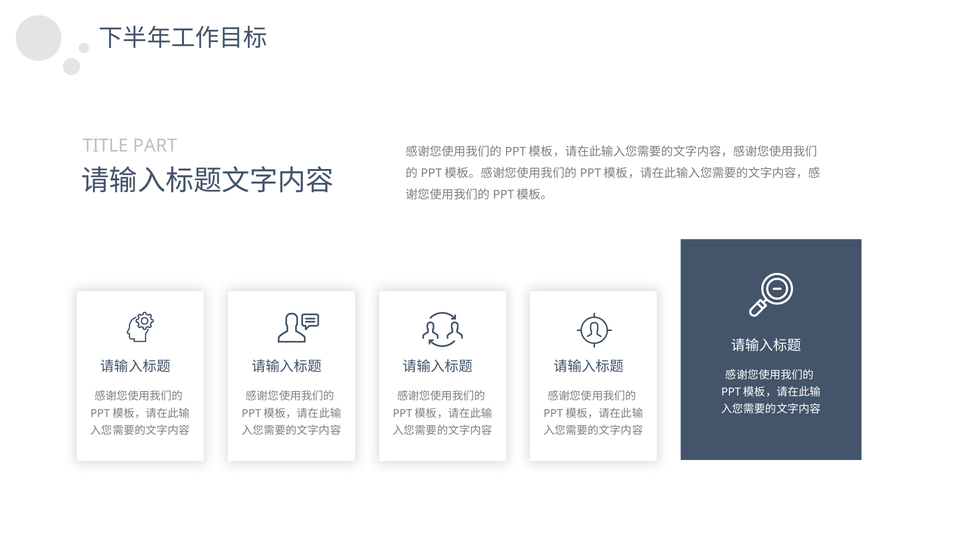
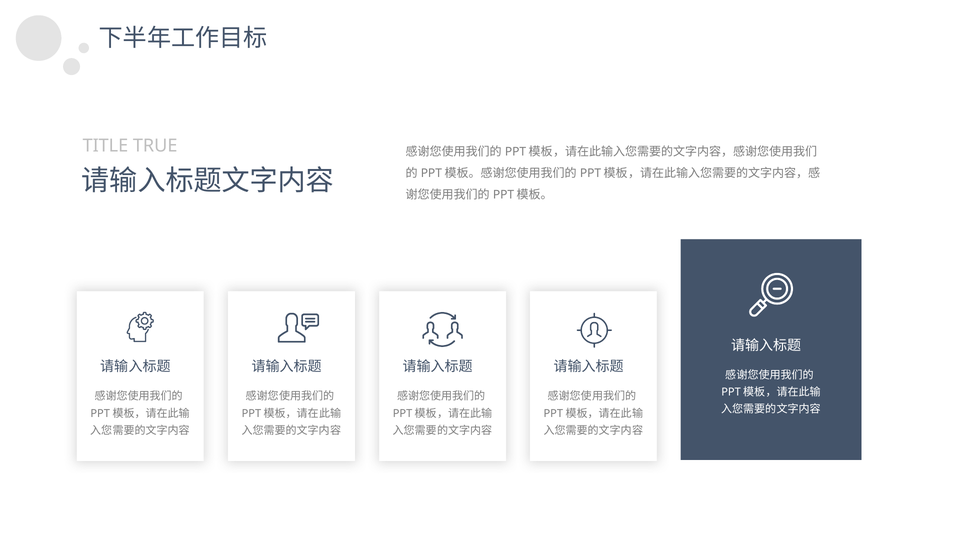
PART: PART -> TRUE
